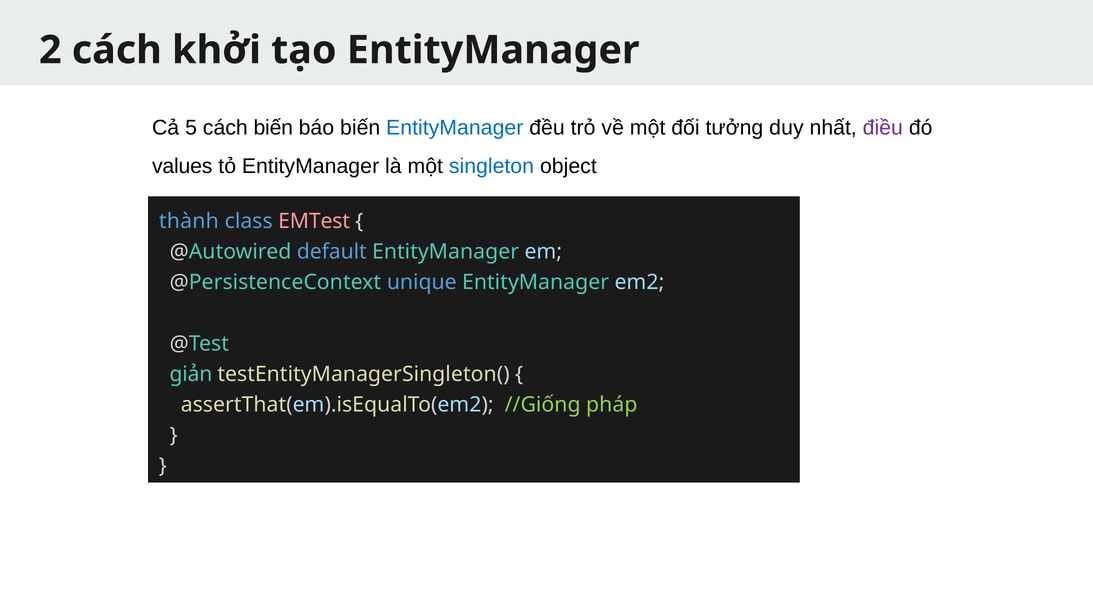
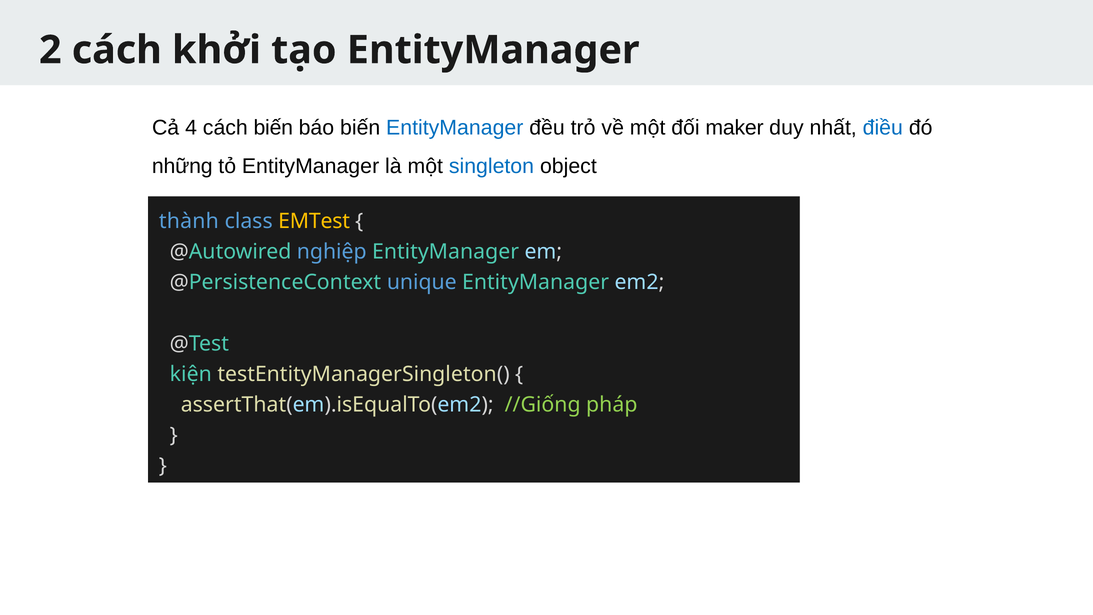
5: 5 -> 4
tưởng: tưởng -> maker
điều colour: purple -> blue
values: values -> những
EMTest colour: pink -> yellow
default: default -> nghiệp
giản: giản -> kiện
